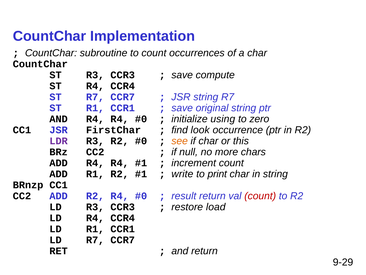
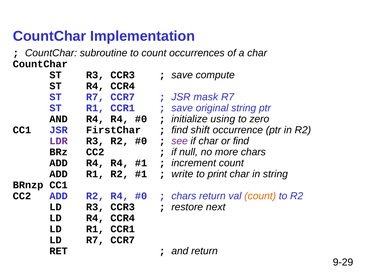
JSR string: string -> mask
look: look -> shift
see colour: orange -> purple
or this: this -> find
result at (184, 196): result -> chars
count at (260, 196) colour: red -> orange
load: load -> next
